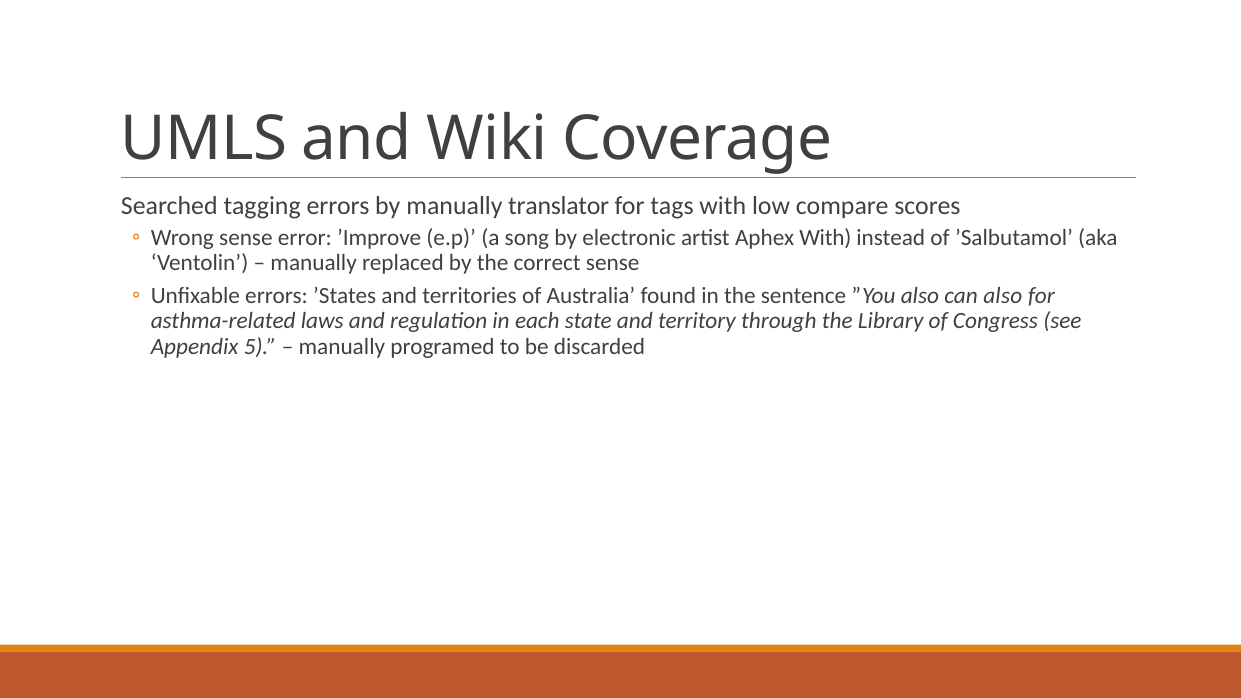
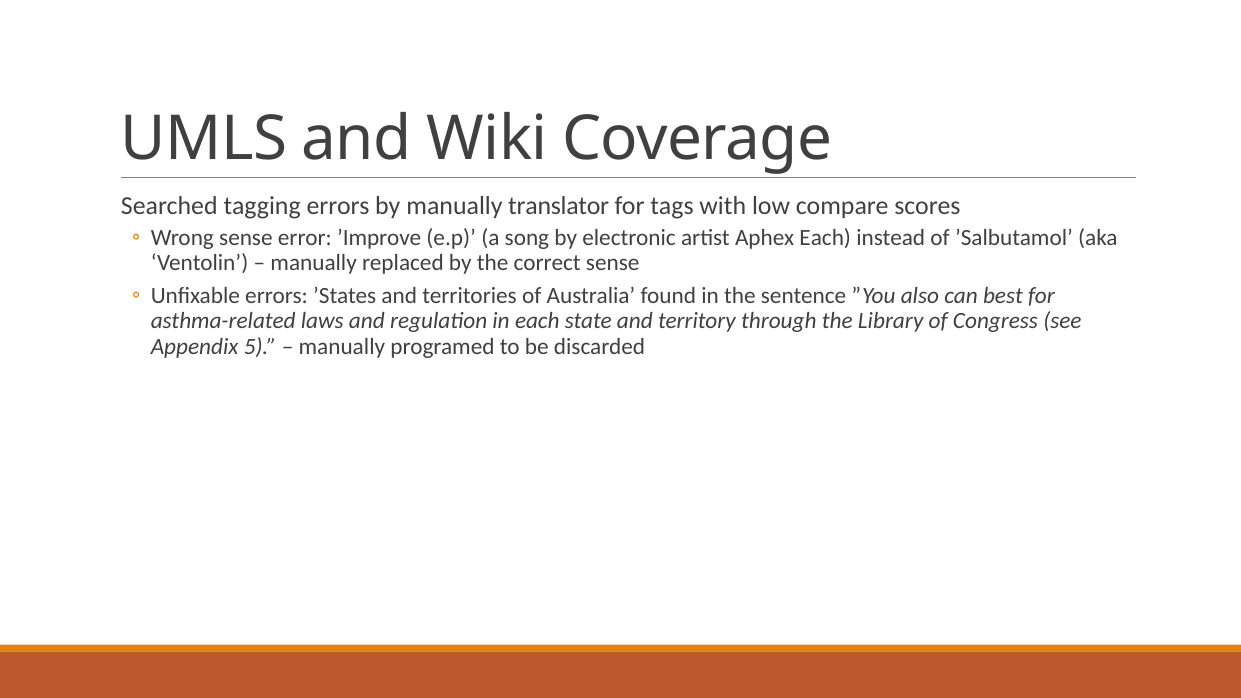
Aphex With: With -> Each
can also: also -> best
